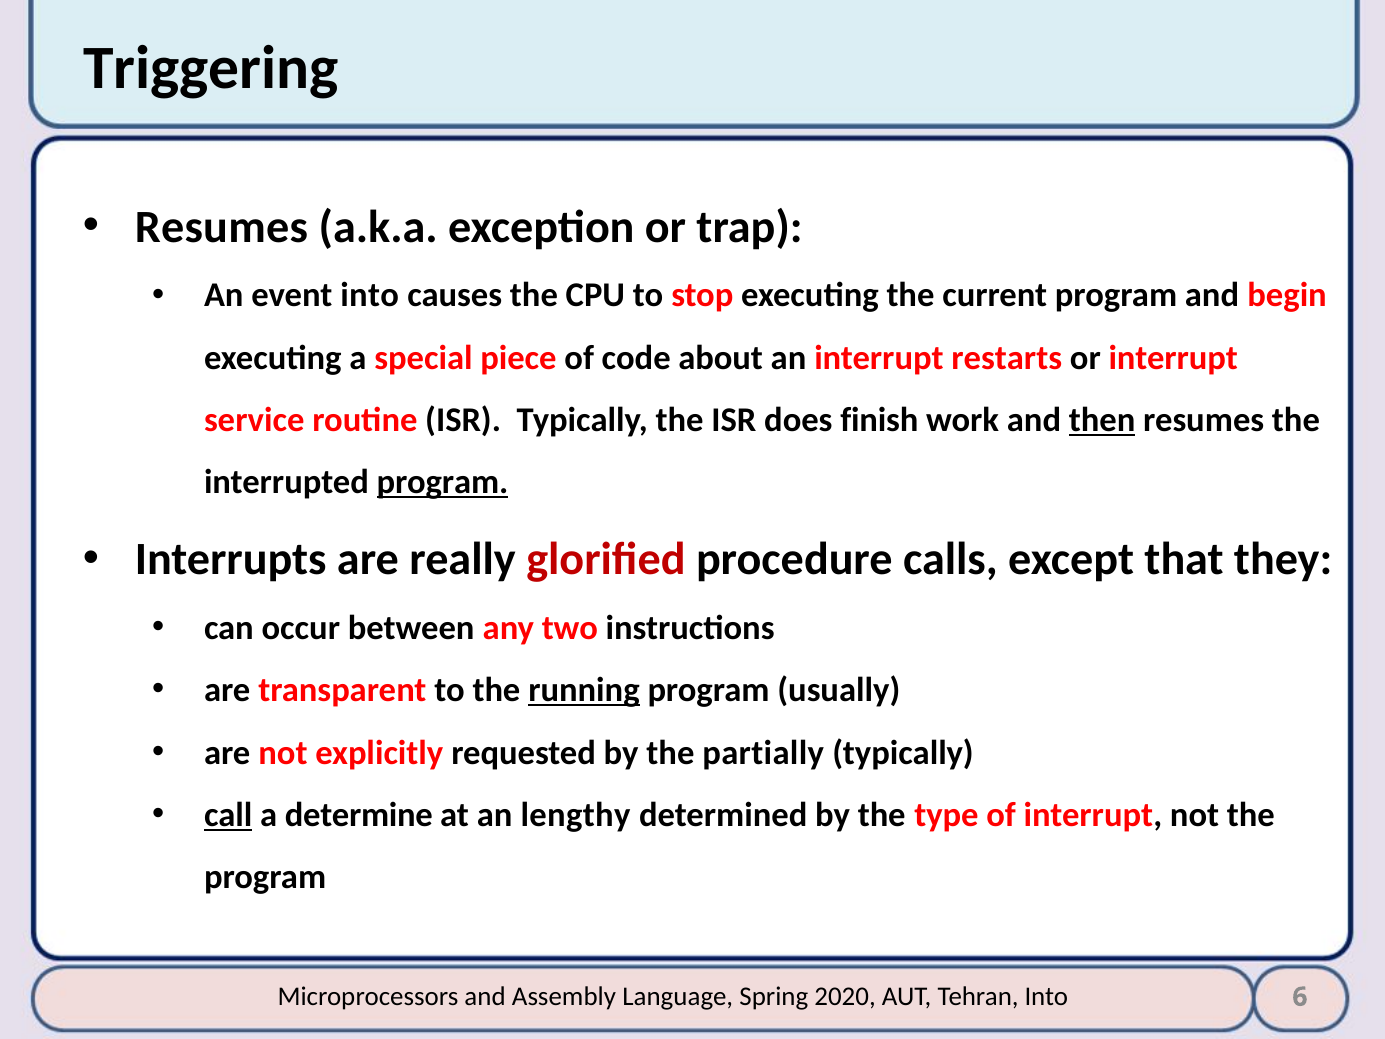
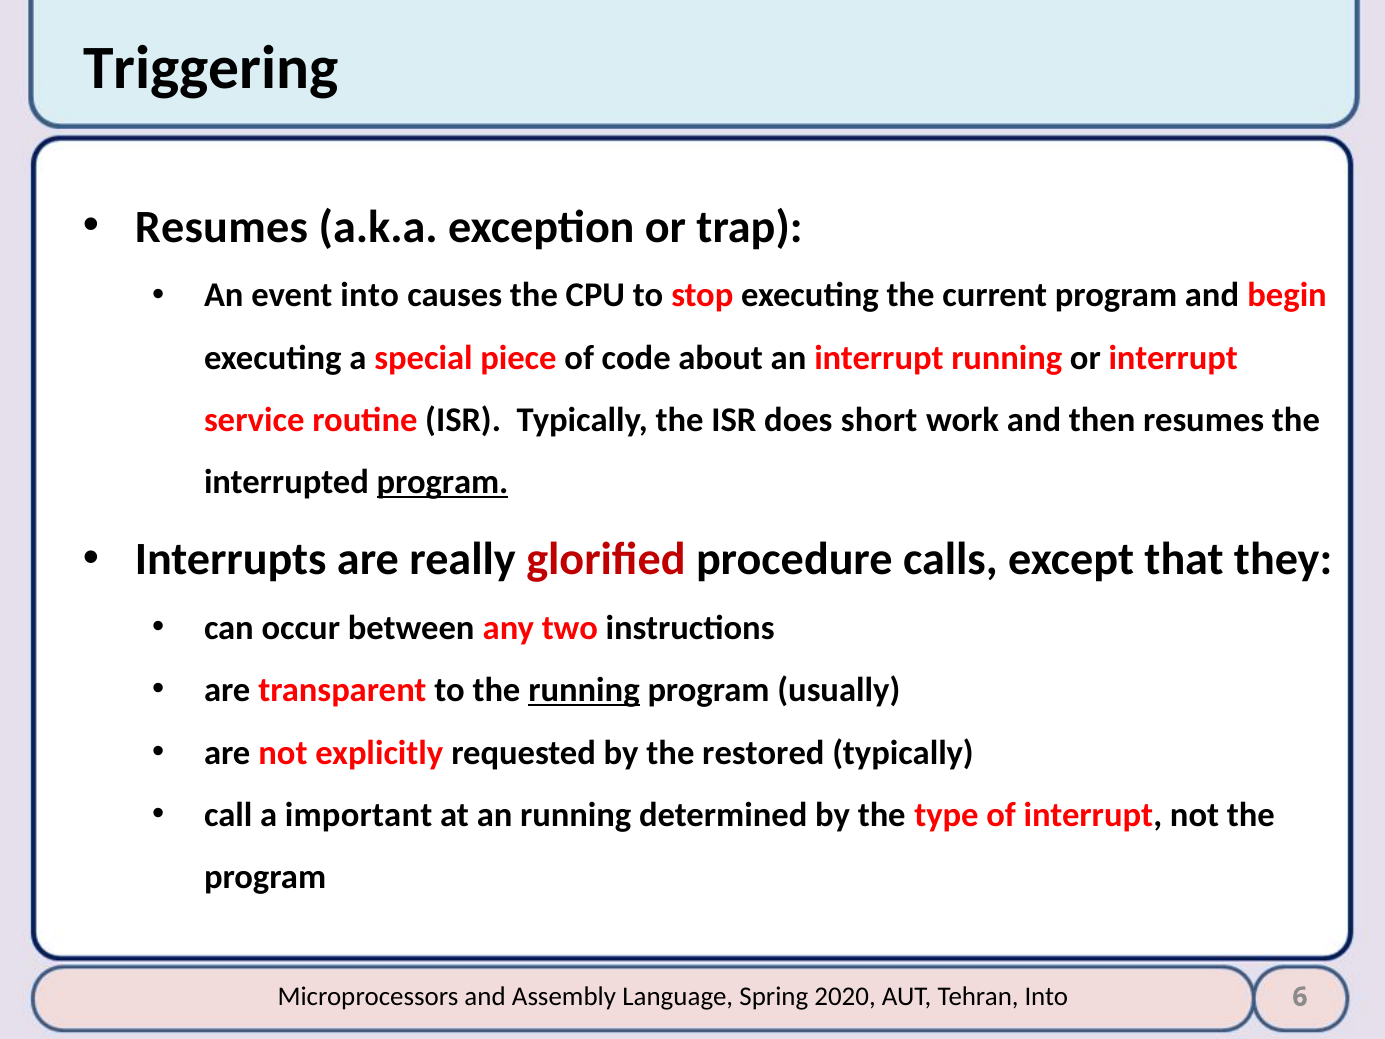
interrupt restarts: restarts -> running
finish: finish -> short
then underline: present -> none
partially: partially -> restored
call underline: present -> none
determine: determine -> important
an lengthy: lengthy -> running
